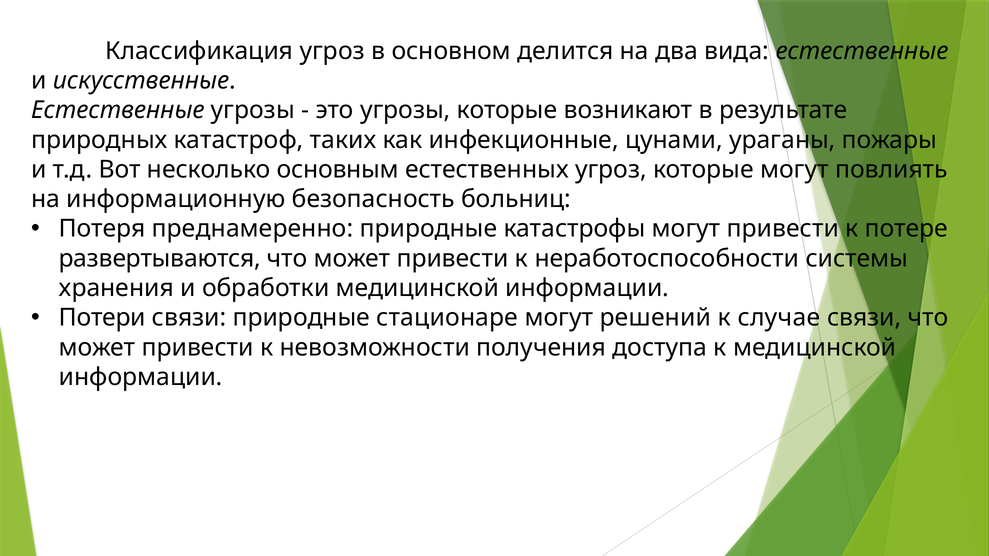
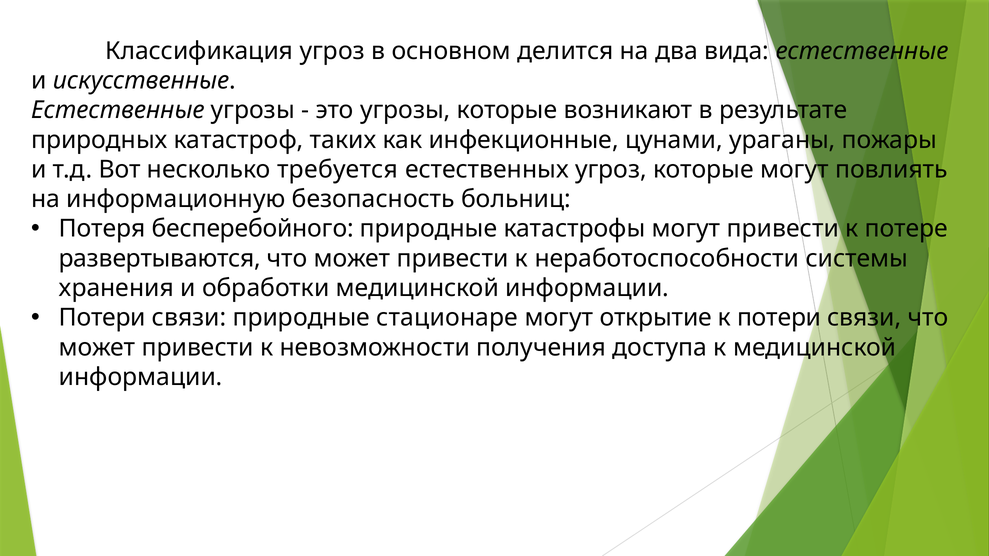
основным: основным -> требуется
преднамеренно: преднамеренно -> бесперебойного
решений: решений -> открытие
к случае: случае -> потери
